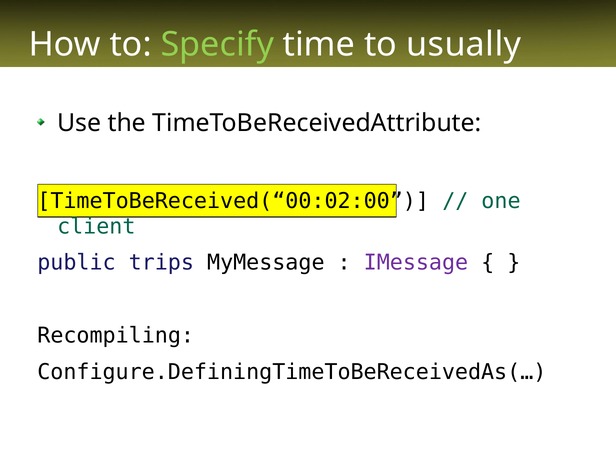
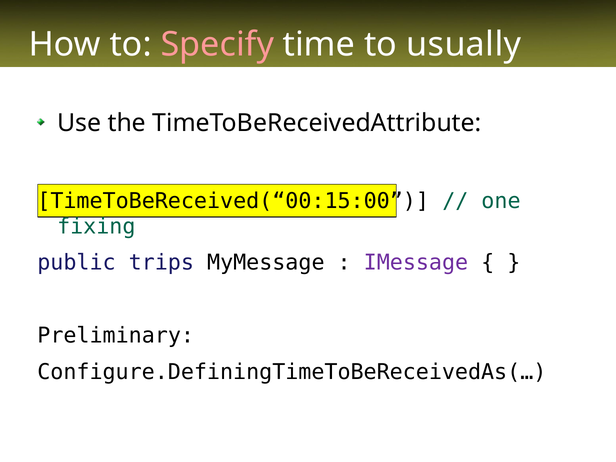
Specify colour: light green -> pink
TimeToBeReceived(“00:02:00: TimeToBeReceived(“00:02:00 -> TimeToBeReceived(“00:15:00
client: client -> fixing
Recompiling: Recompiling -> Preliminary
